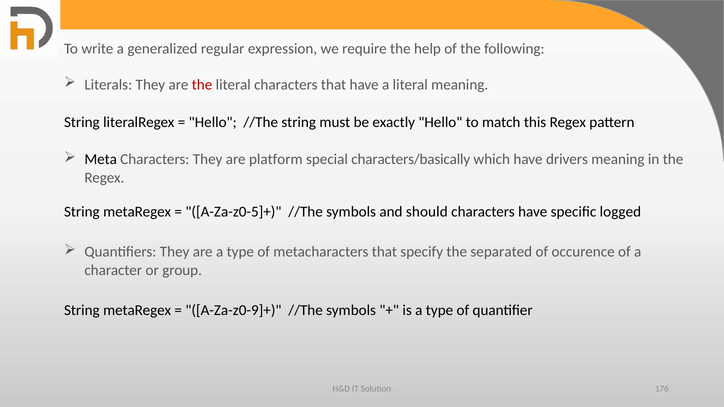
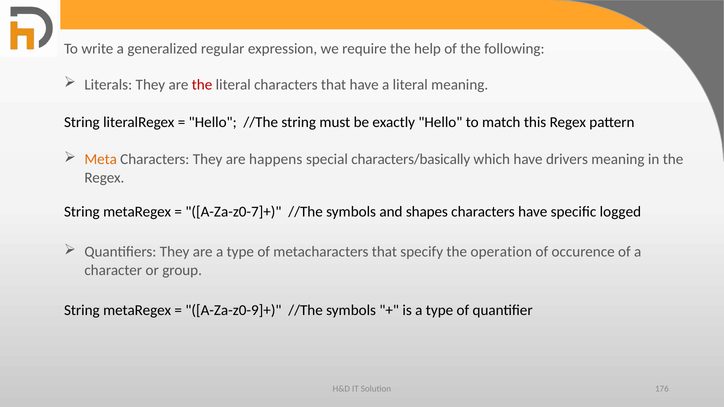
Meta colour: black -> orange
platform: platform -> happens
A-Za-z0-5]+: A-Za-z0-5]+ -> A-Za-z0-7]+
should: should -> shapes
separated: separated -> operation
